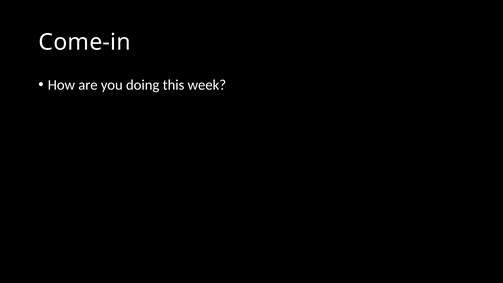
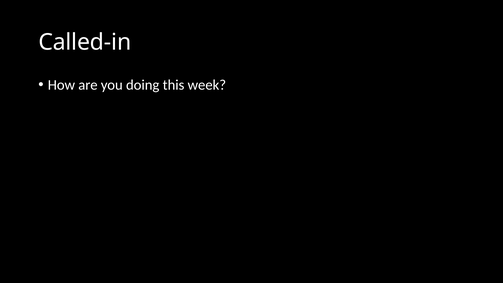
Come-in: Come-in -> Called-in
